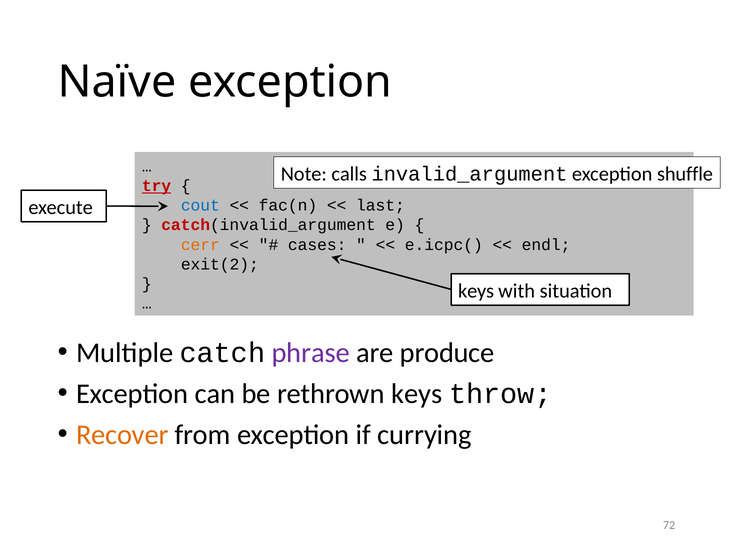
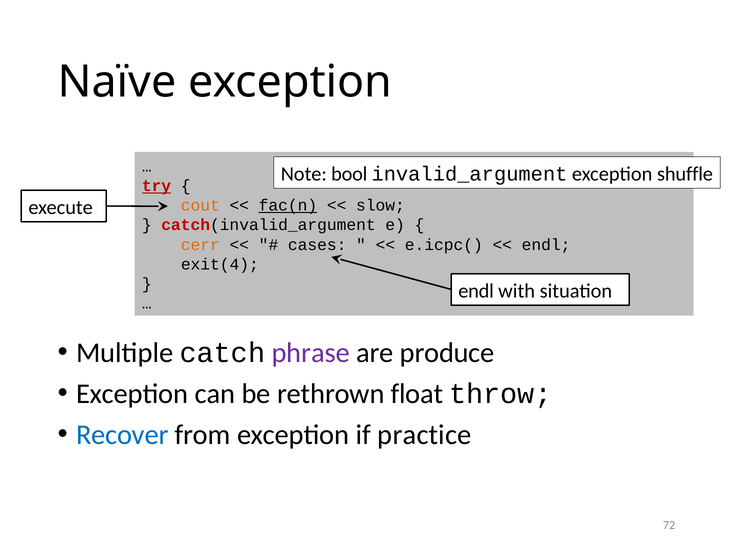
calls: calls -> bool
cout colour: blue -> orange
fac(n underline: none -> present
last: last -> slow
exit(2: exit(2 -> exit(4
keys at (476, 291): keys -> endl
rethrown keys: keys -> float
Recover colour: orange -> blue
currying: currying -> practice
